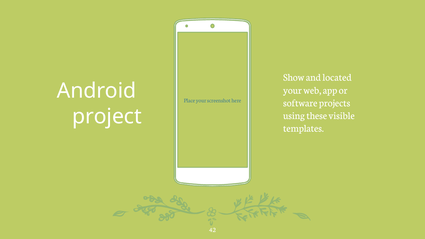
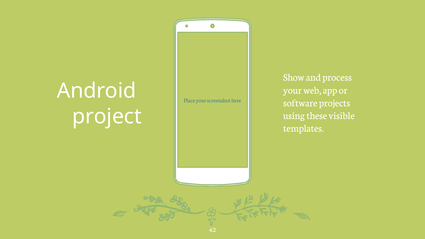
located: located -> process
